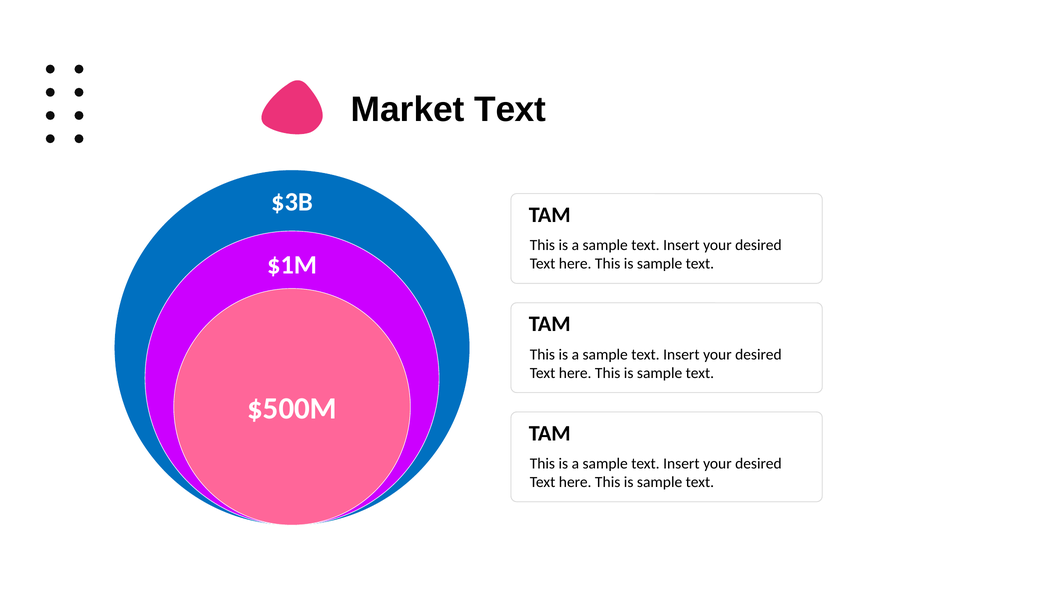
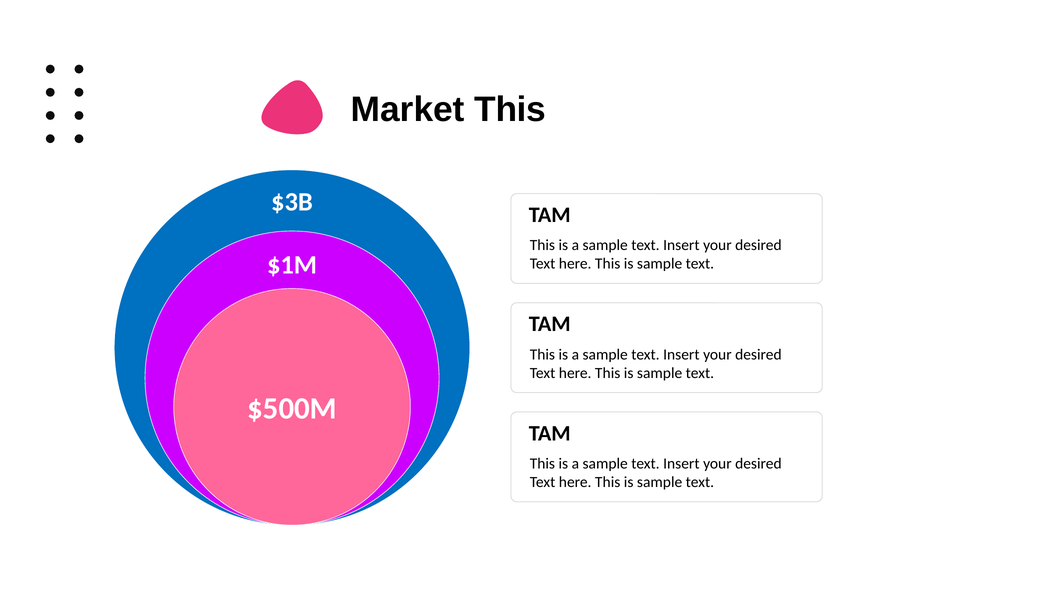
Market Text: Text -> This
